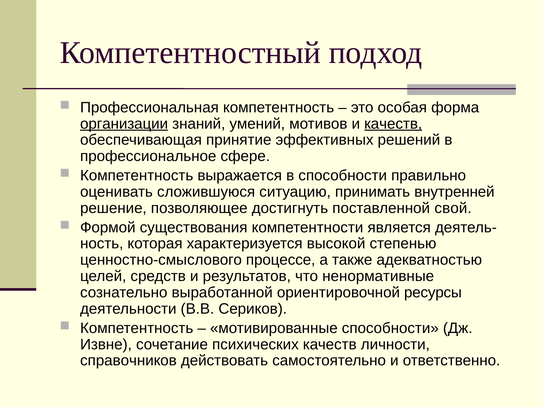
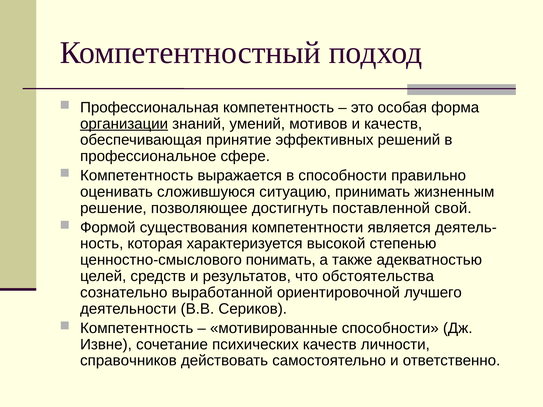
качеств at (393, 124) underline: present -> none
внутренней: внутренней -> жизненным
процессе: процессе -> понимать
ненормативные: ненормативные -> обстоятельства
ресурсы: ресурсы -> лучшего
